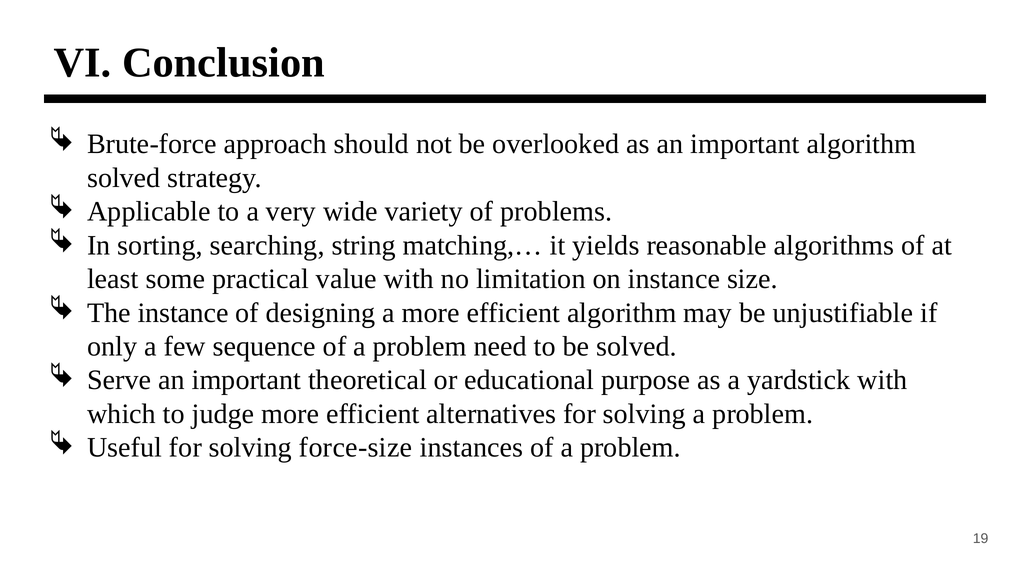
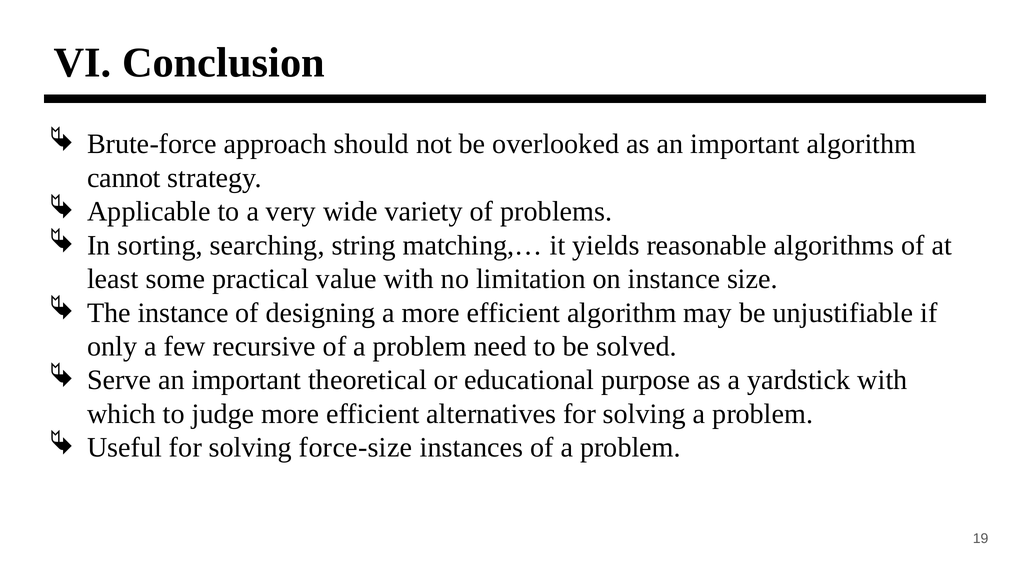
solved at (124, 178): solved -> cannot
sequence: sequence -> recursive
